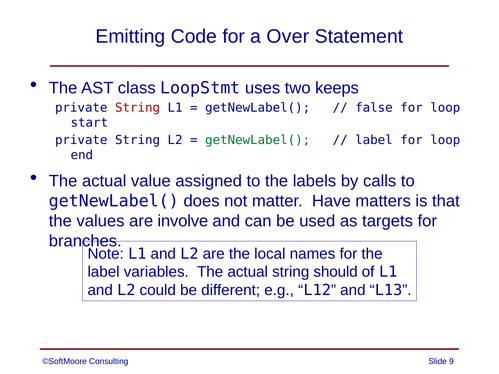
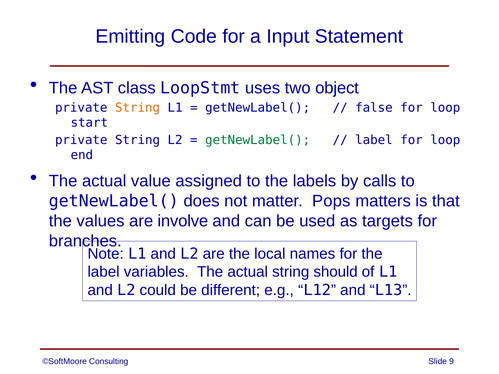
Over: Over -> Input
keeps: keeps -> object
String at (138, 108) colour: red -> orange
Have: Have -> Pops
